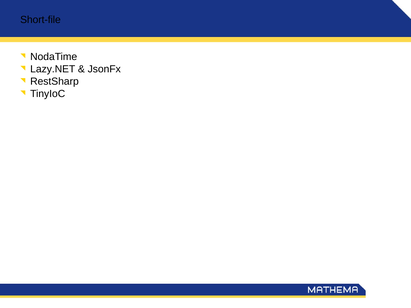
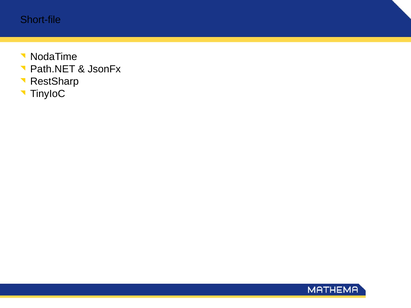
Lazy.NET: Lazy.NET -> Path.NET
